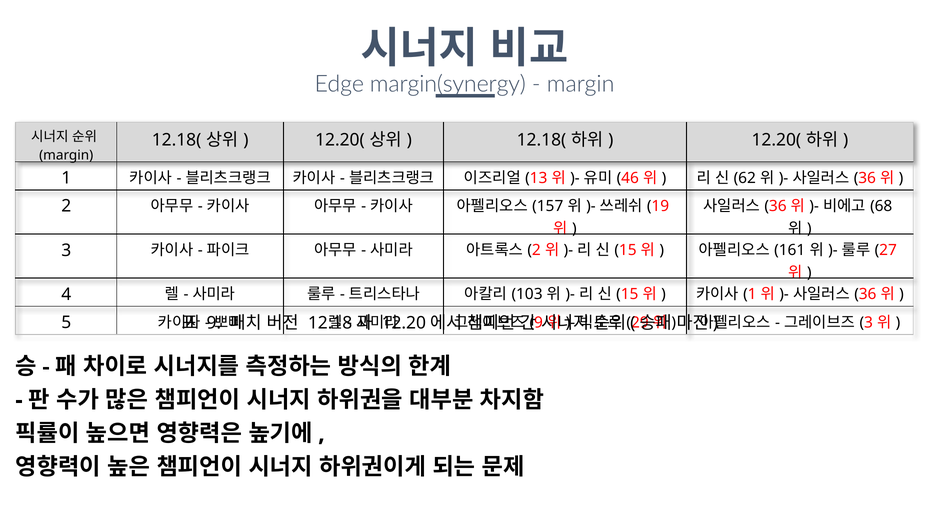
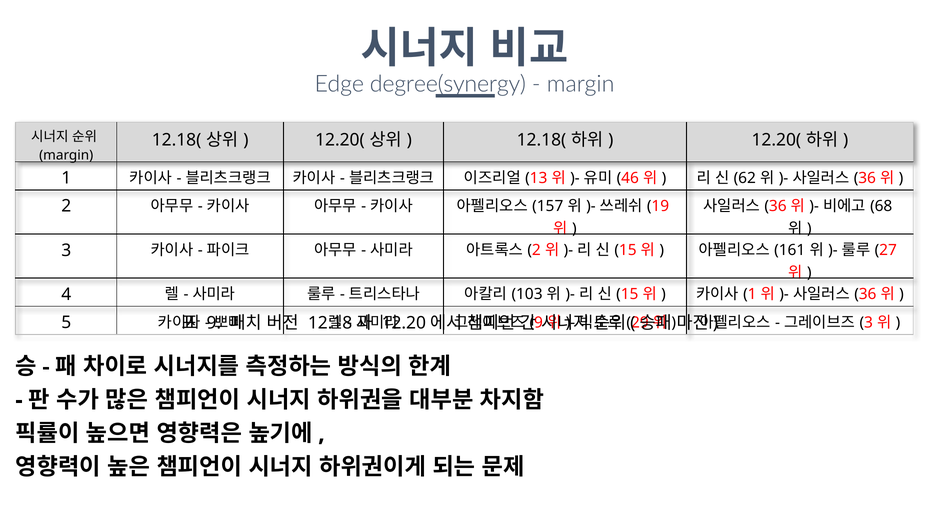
margin(synergy: margin(synergy -> degree(synergy
